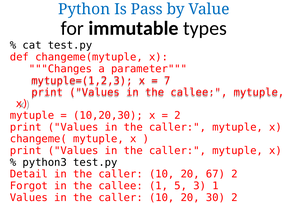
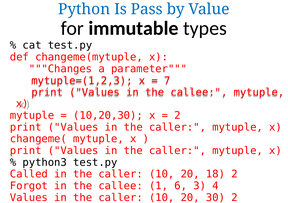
Detail: Detail -> Called
67: 67 -> 18
5: 5 -> 6
3 1: 1 -> 4
